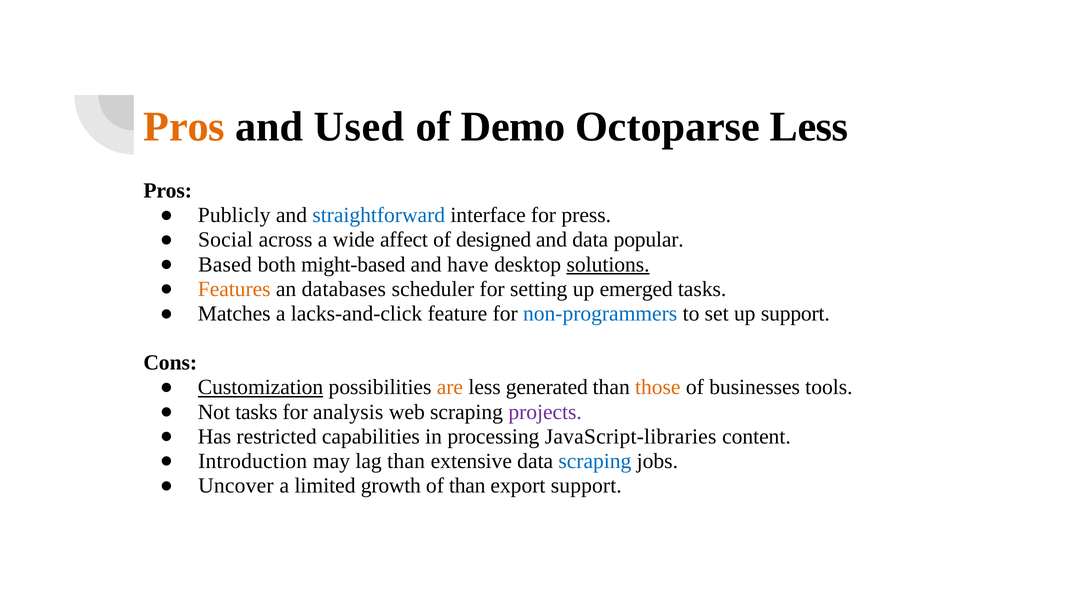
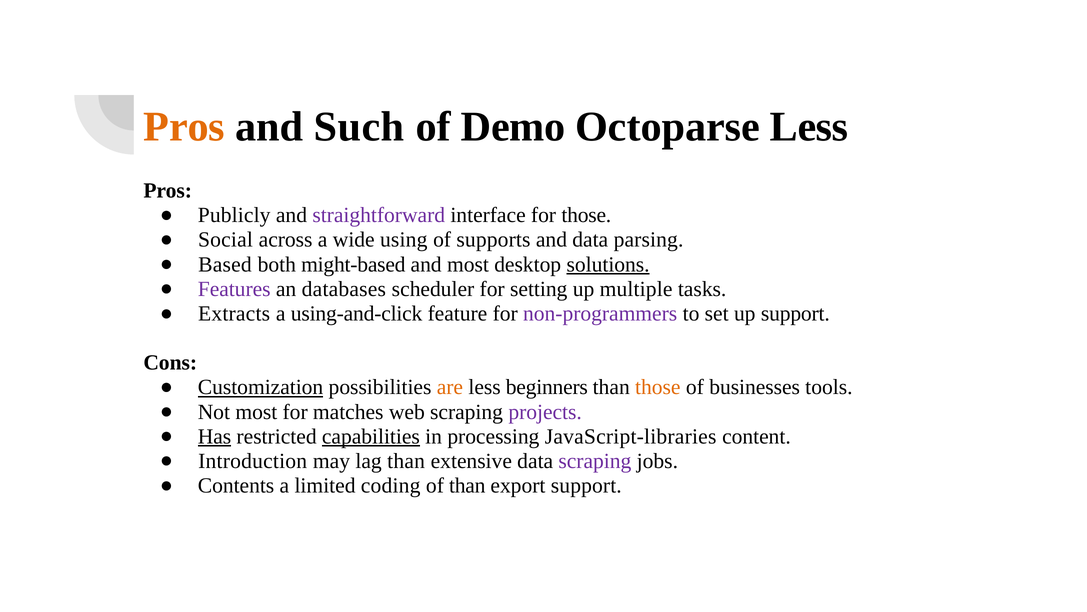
Used: Used -> Such
straightforward colour: blue -> purple
for press: press -> those
affect: affect -> using
designed: designed -> supports
popular: popular -> parsing
and have: have -> most
Features colour: orange -> purple
emerged: emerged -> multiple
Matches: Matches -> Extracts
lacks-and-click: lacks-and-click -> using-and-click
non-programmers colour: blue -> purple
generated: generated -> beginners
Not tasks: tasks -> most
analysis: analysis -> matches
Has underline: none -> present
capabilities underline: none -> present
scraping at (595, 461) colour: blue -> purple
Uncover: Uncover -> Contents
growth: growth -> coding
